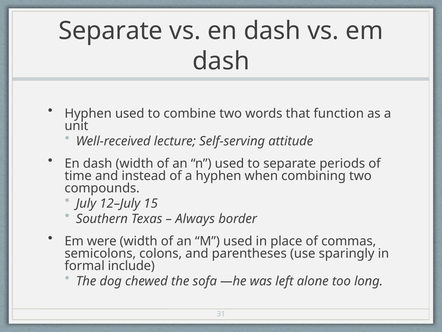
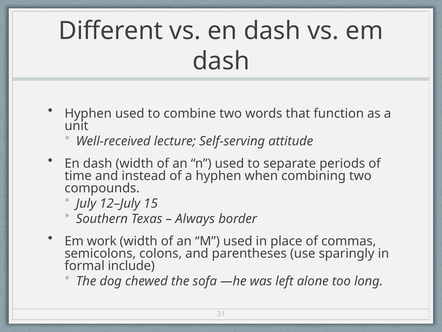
Separate at (111, 31): Separate -> Different
were: were -> work
